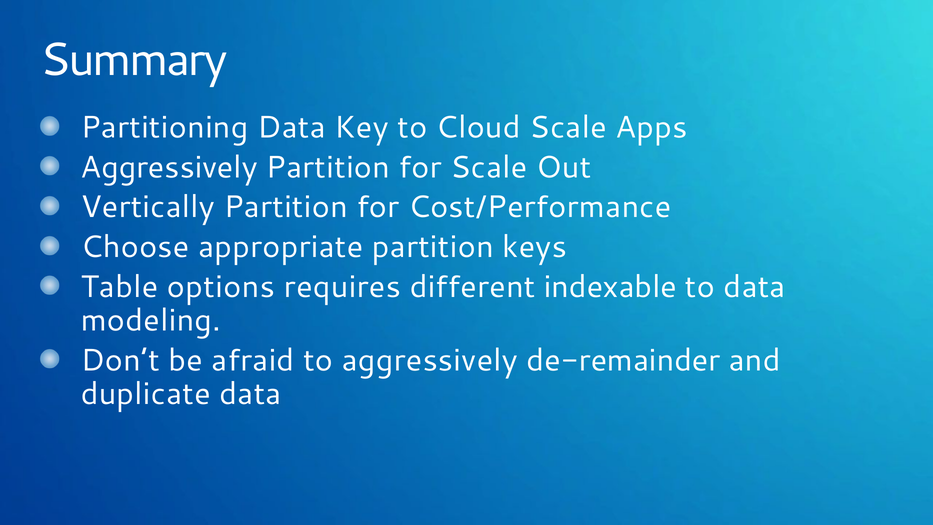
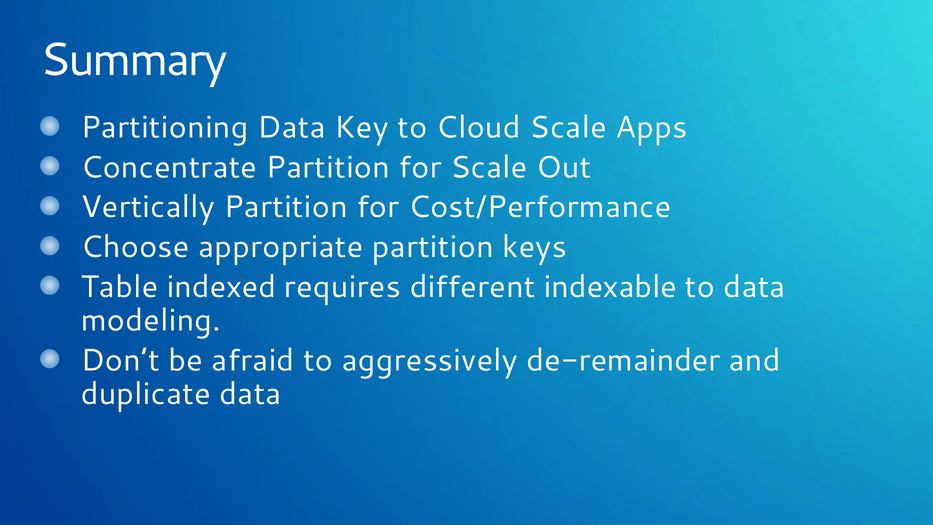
Aggressively at (169, 167): Aggressively -> Concentrate
options: options -> indexed
